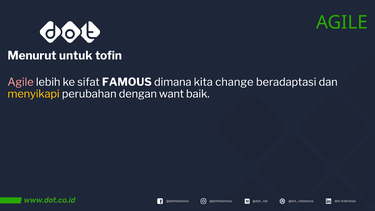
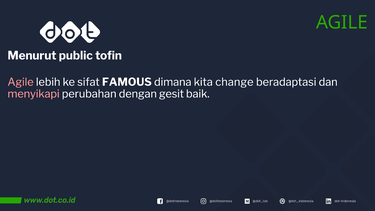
untuk: untuk -> public
menyikapi colour: yellow -> pink
want: want -> gesit
